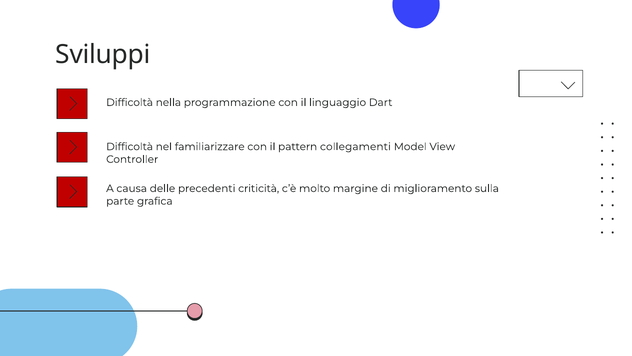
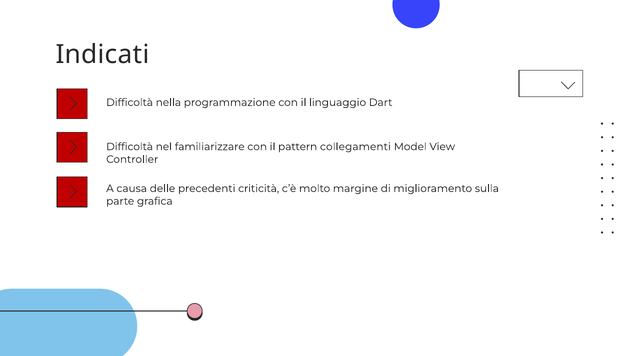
Sviluppi: Sviluppi -> Indicati
